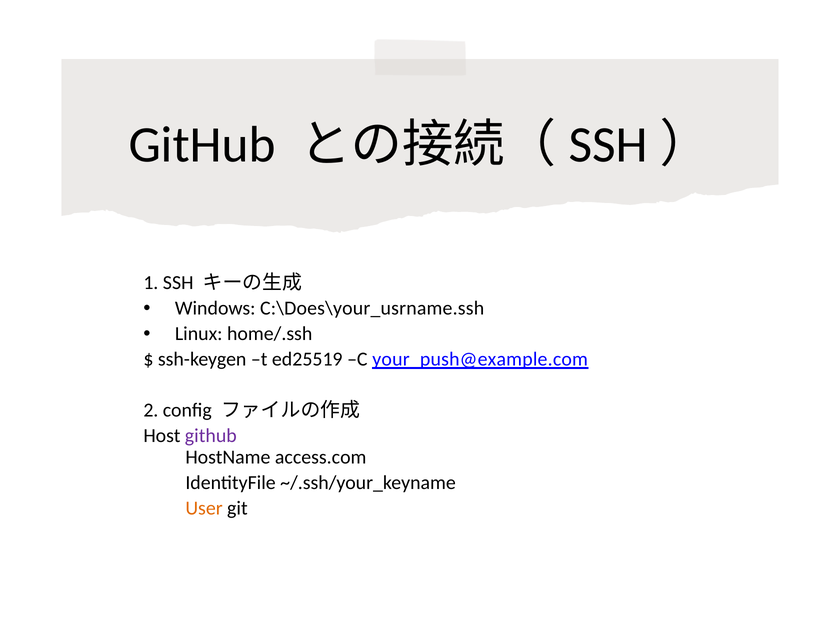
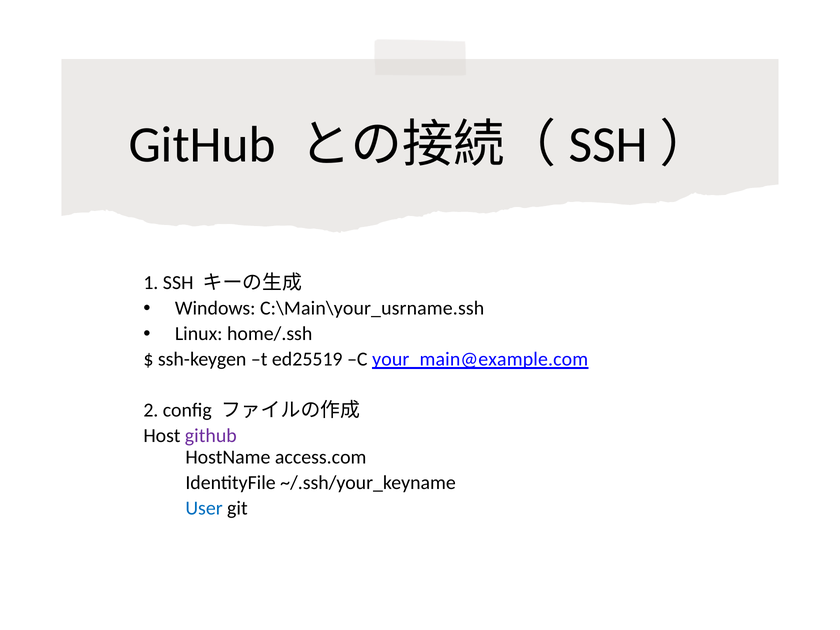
C:\Does\your_usrname.ssh: C:\Does\your_usrname.ssh -> C:\Main\your_usrname.ssh
your_push@example.com: your_push@example.com -> your_main@example.com
User colour: orange -> blue
